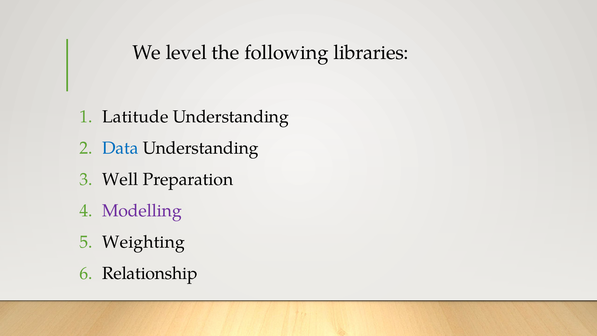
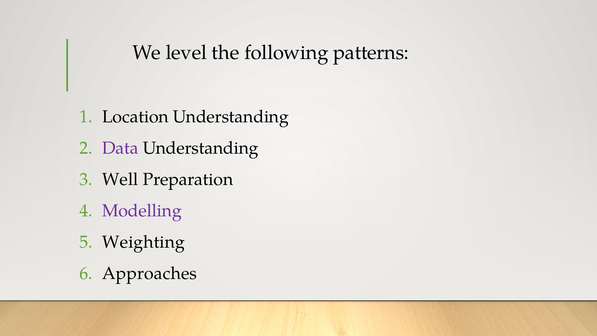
libraries: libraries -> patterns
Latitude: Latitude -> Location
Data colour: blue -> purple
Relationship: Relationship -> Approaches
